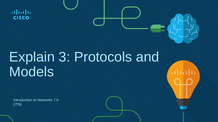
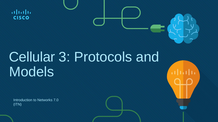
Explain: Explain -> Cellular
